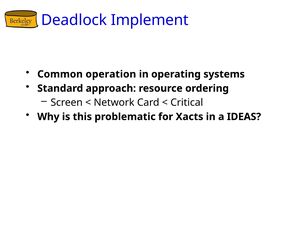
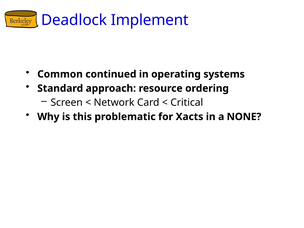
operation: operation -> continued
IDEAS: IDEAS -> NONE
